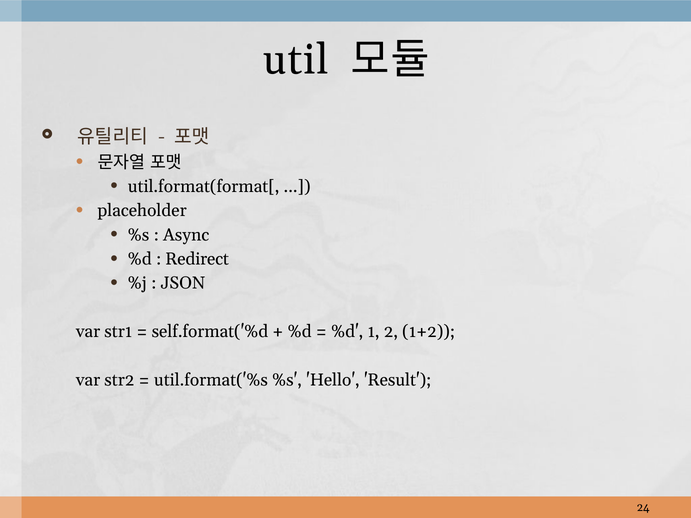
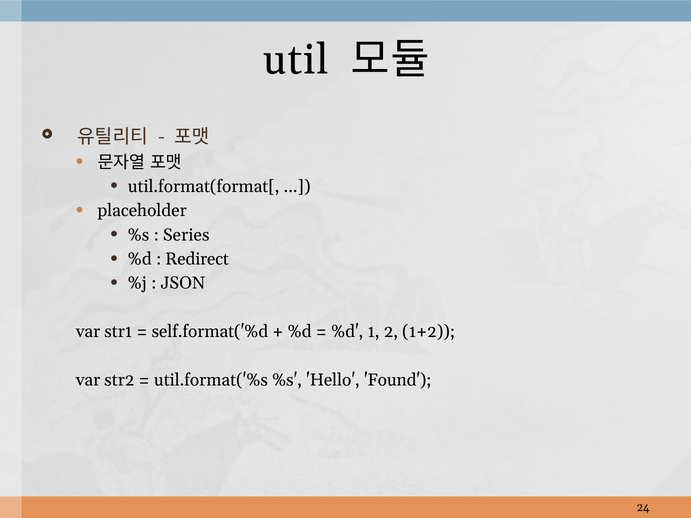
Async: Async -> Series
Result: Result -> Found
